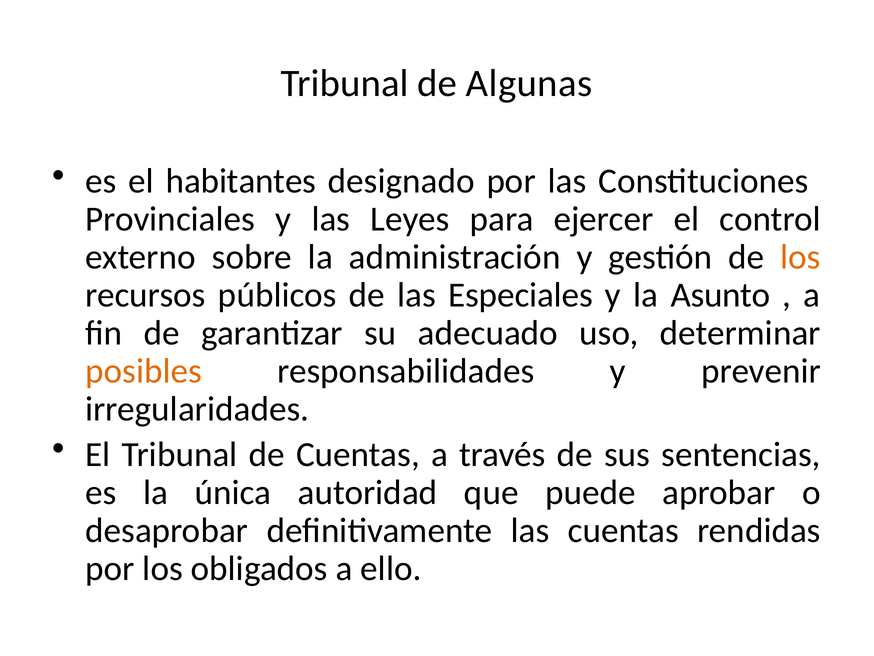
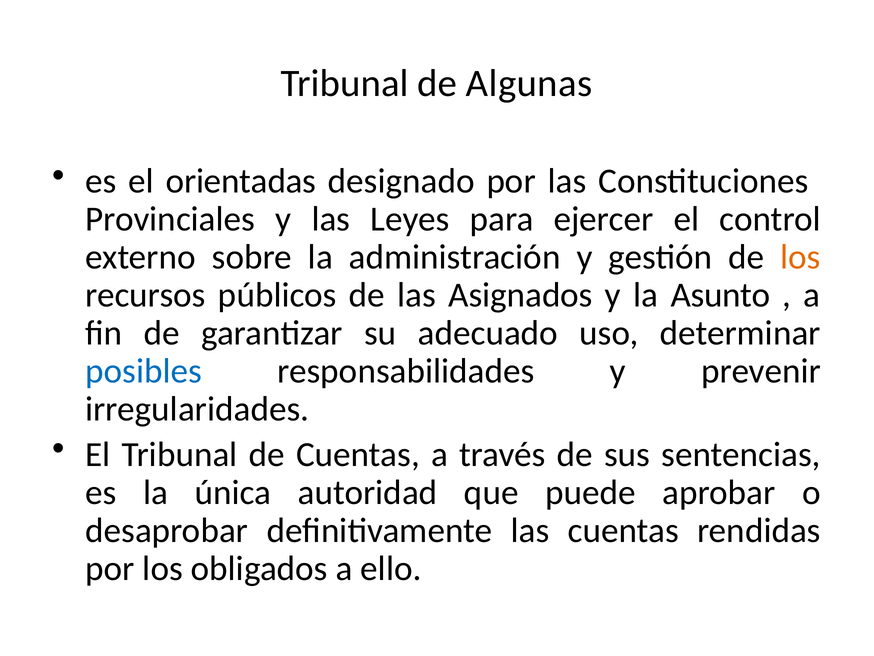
habitantes: habitantes -> orientadas
Especiales: Especiales -> Asignados
posibles colour: orange -> blue
